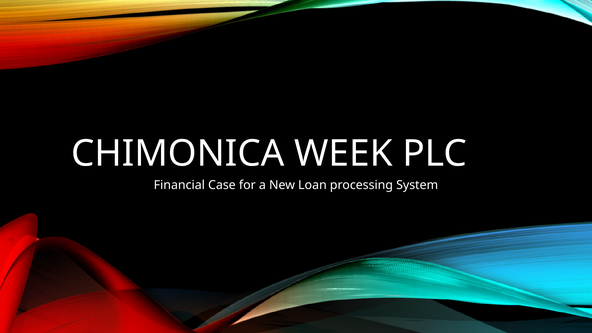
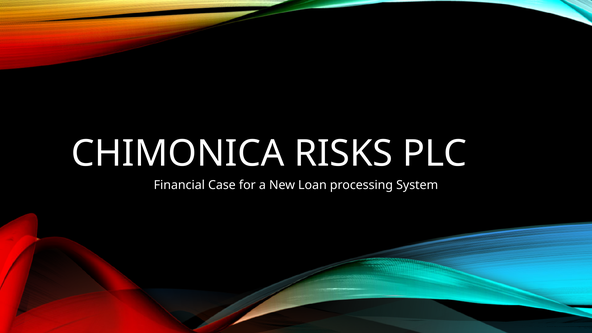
WEEK: WEEK -> RISKS
